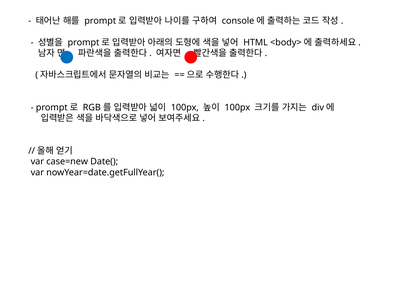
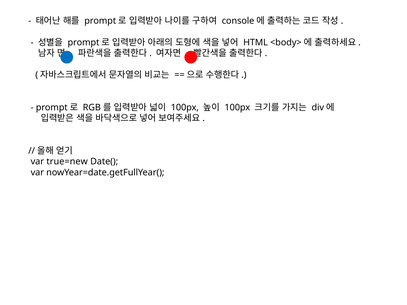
case=new: case=new -> true=new
